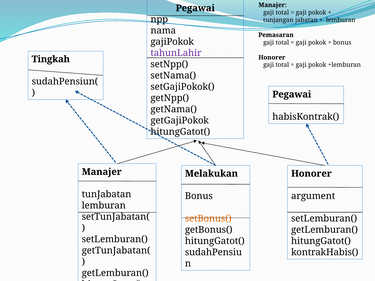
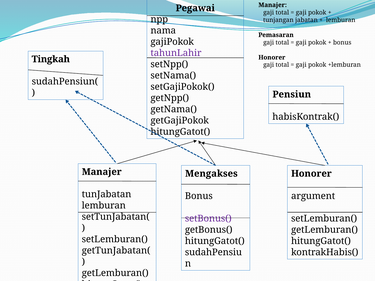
Pegawai at (292, 94): Pegawai -> Pensiun
Melakukan: Melakukan -> Mengakses
setBonus( colour: orange -> purple
